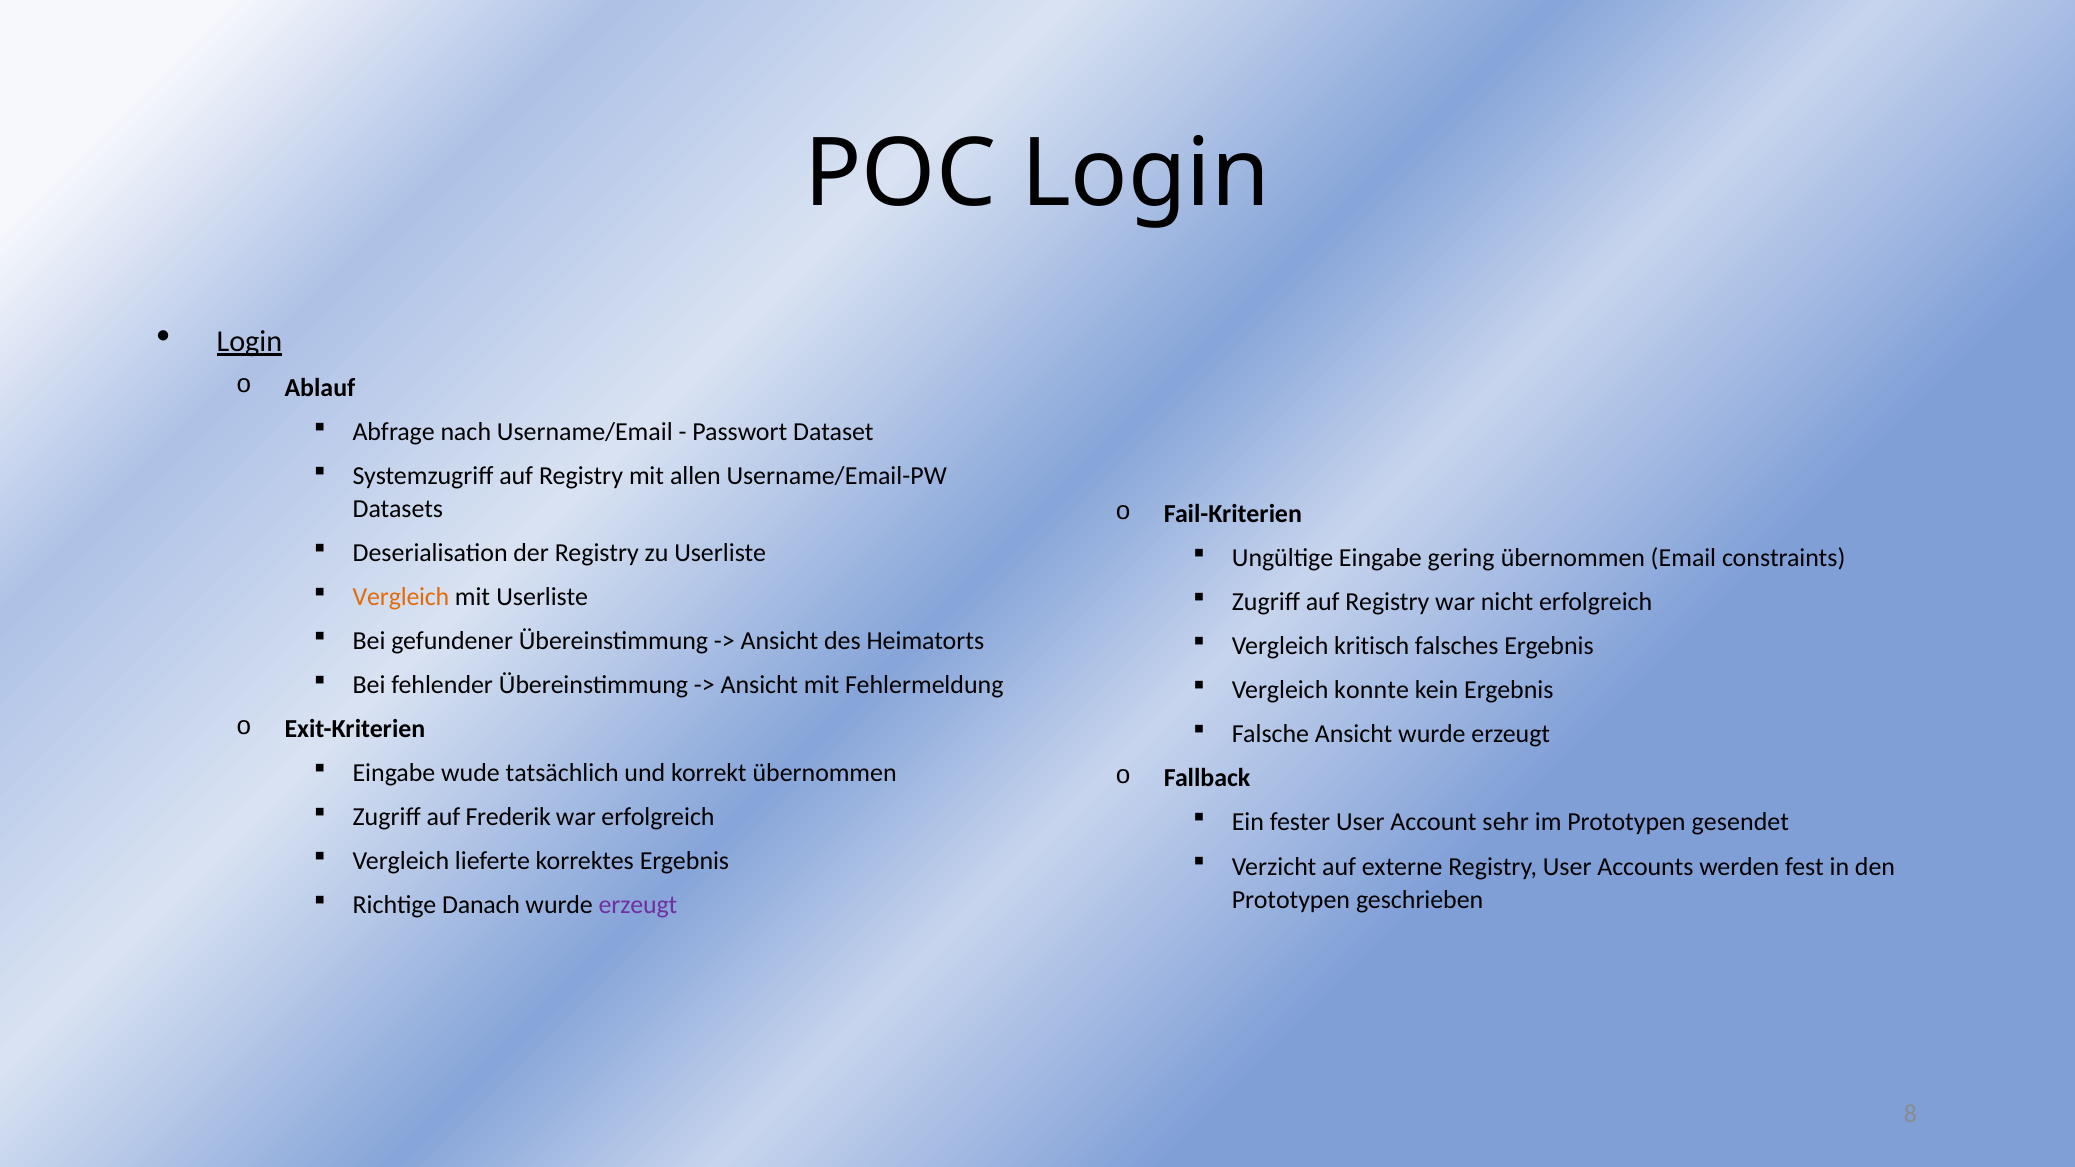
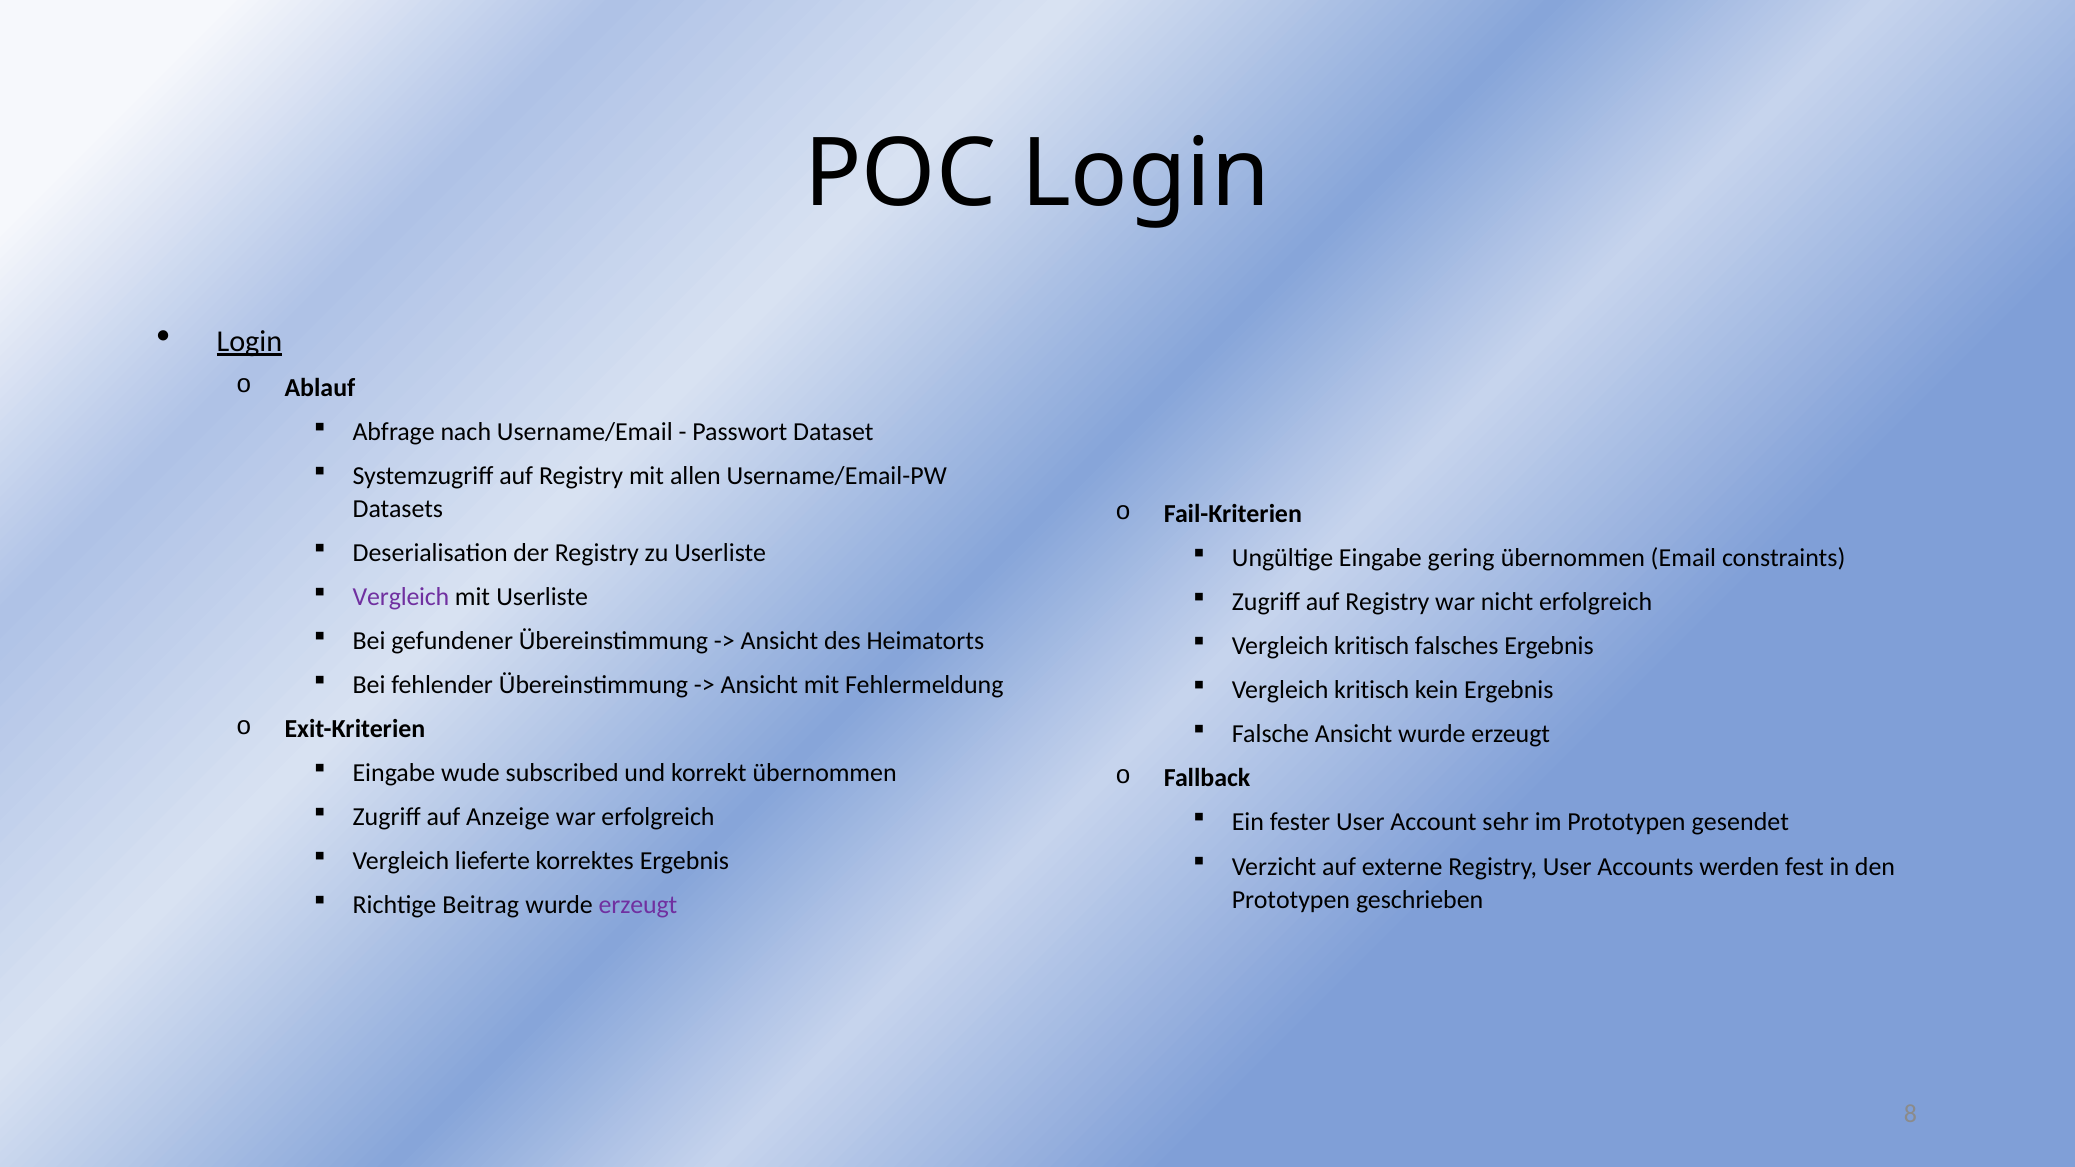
Vergleich at (401, 597) colour: orange -> purple
konnte at (1372, 690): konnte -> kritisch
tatsächlich: tatsächlich -> subscribed
Frederik: Frederik -> Anzeige
Danach: Danach -> Beitrag
